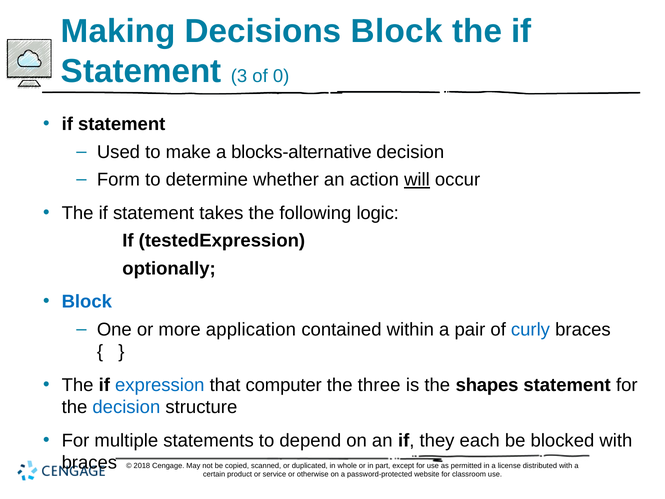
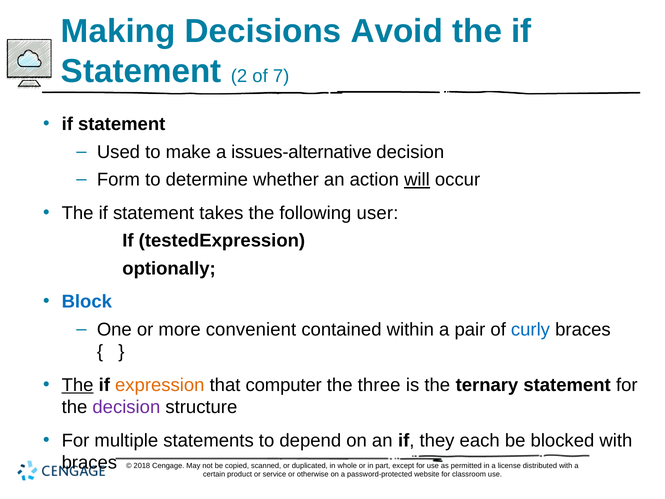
Decisions Block: Block -> Avoid
3: 3 -> 2
0: 0 -> 7
blocks-alternative: blocks-alternative -> issues-alternative
logic: logic -> user
application: application -> convenient
The at (78, 385) underline: none -> present
expression colour: blue -> orange
shapes: shapes -> ternary
decision at (126, 407) colour: blue -> purple
